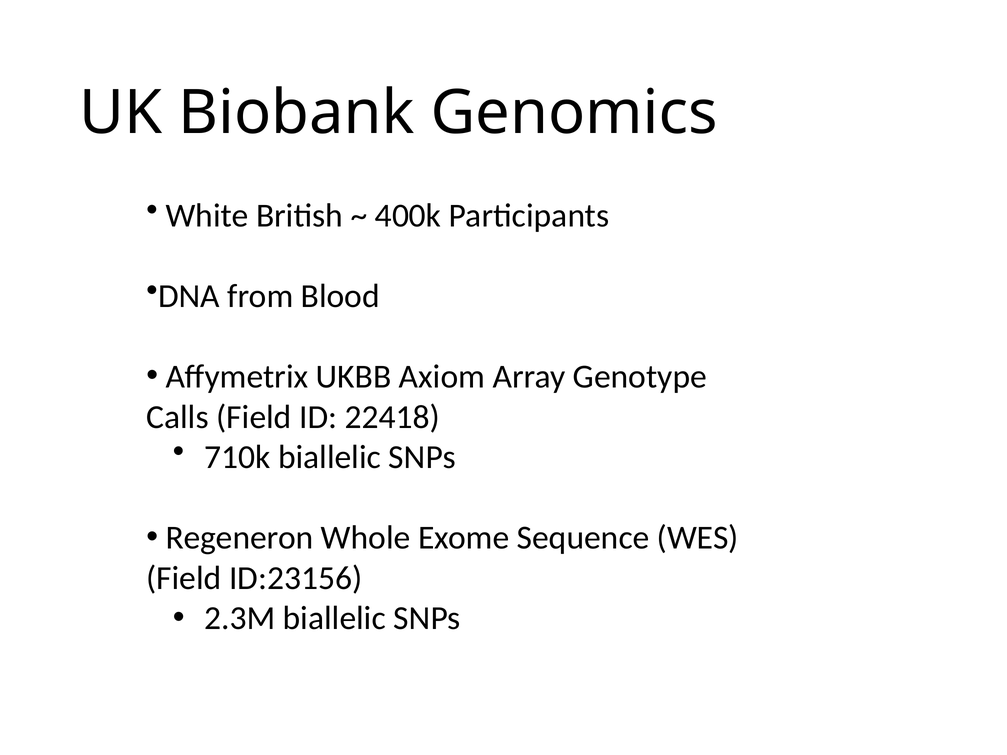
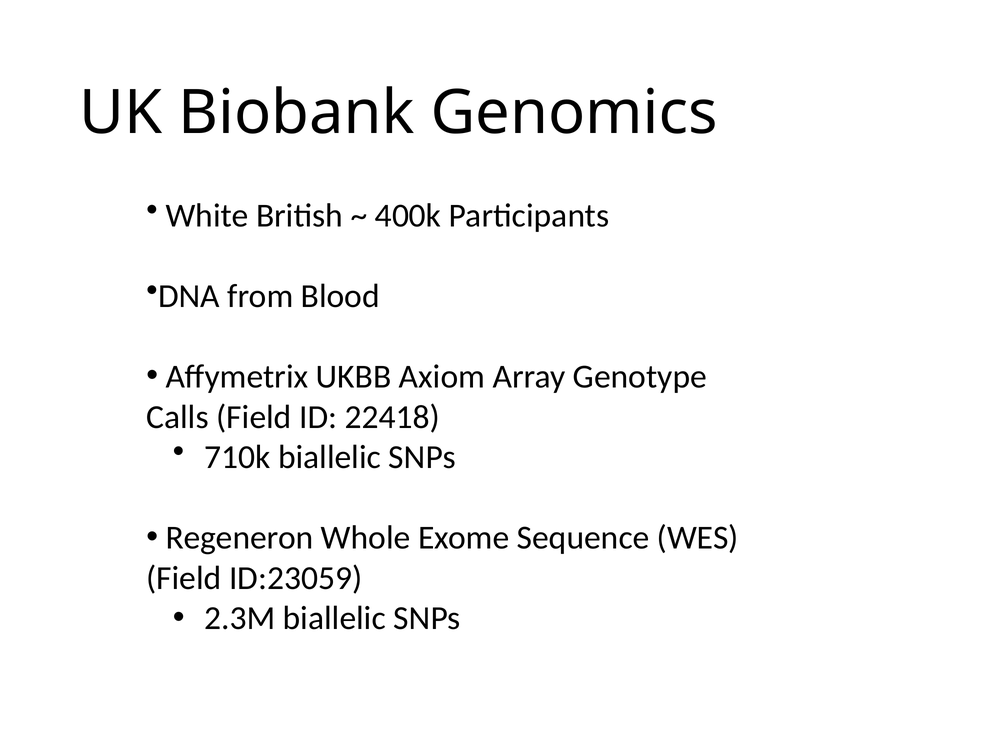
ID:23156: ID:23156 -> ID:23059
